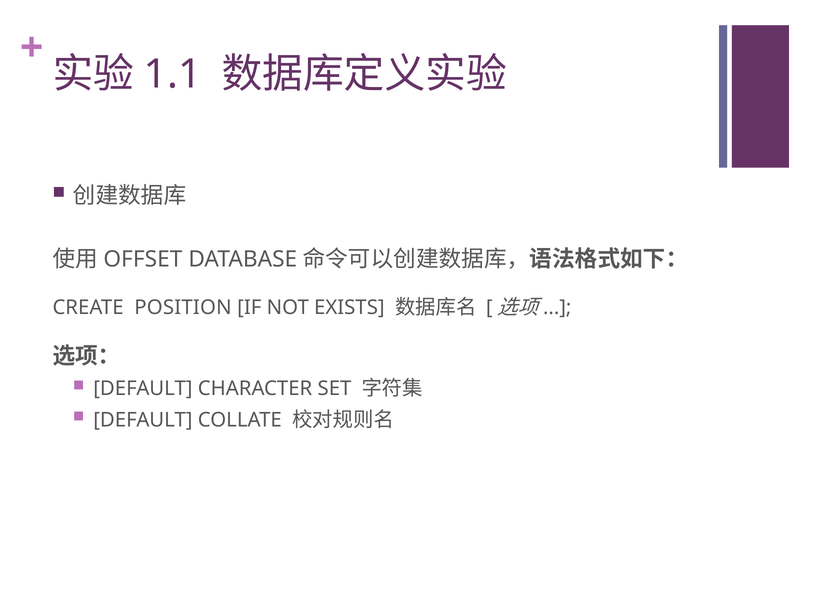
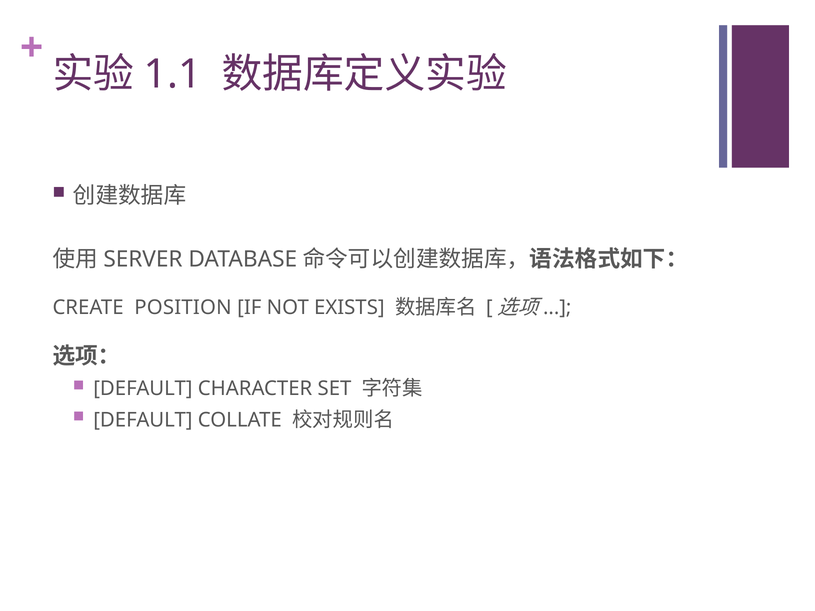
OFFSET: OFFSET -> SERVER
